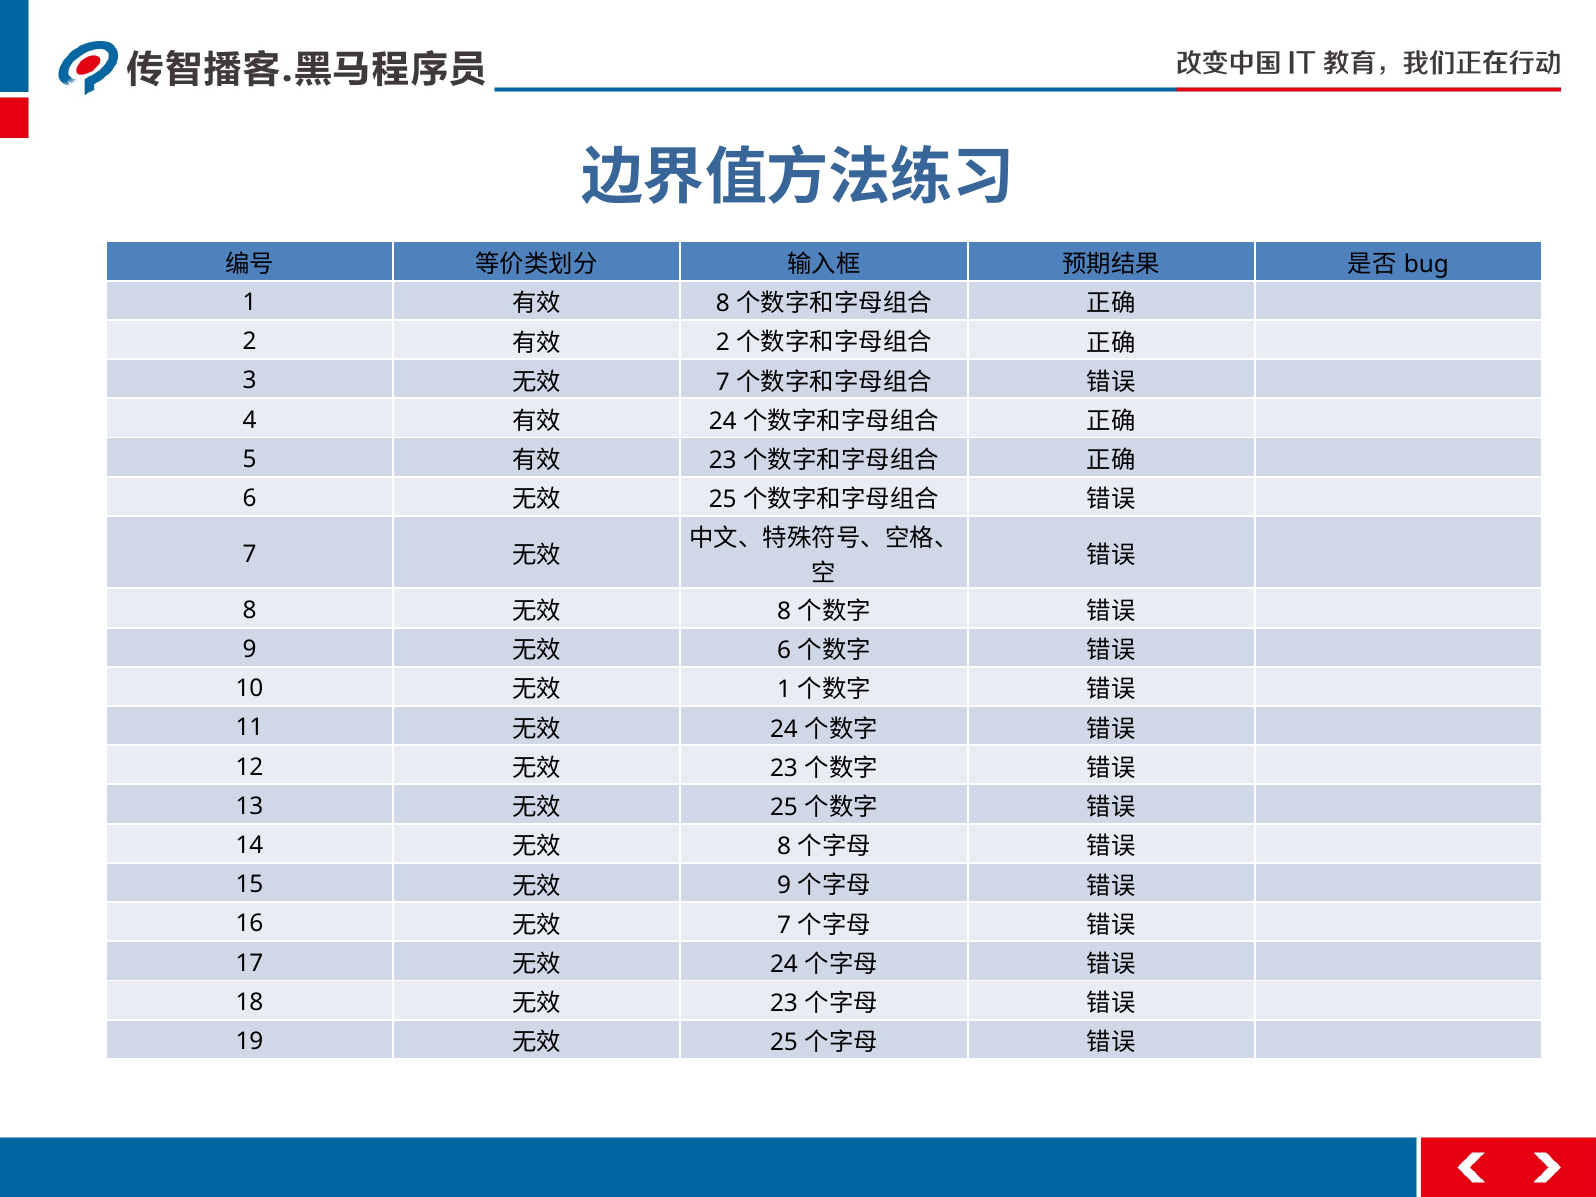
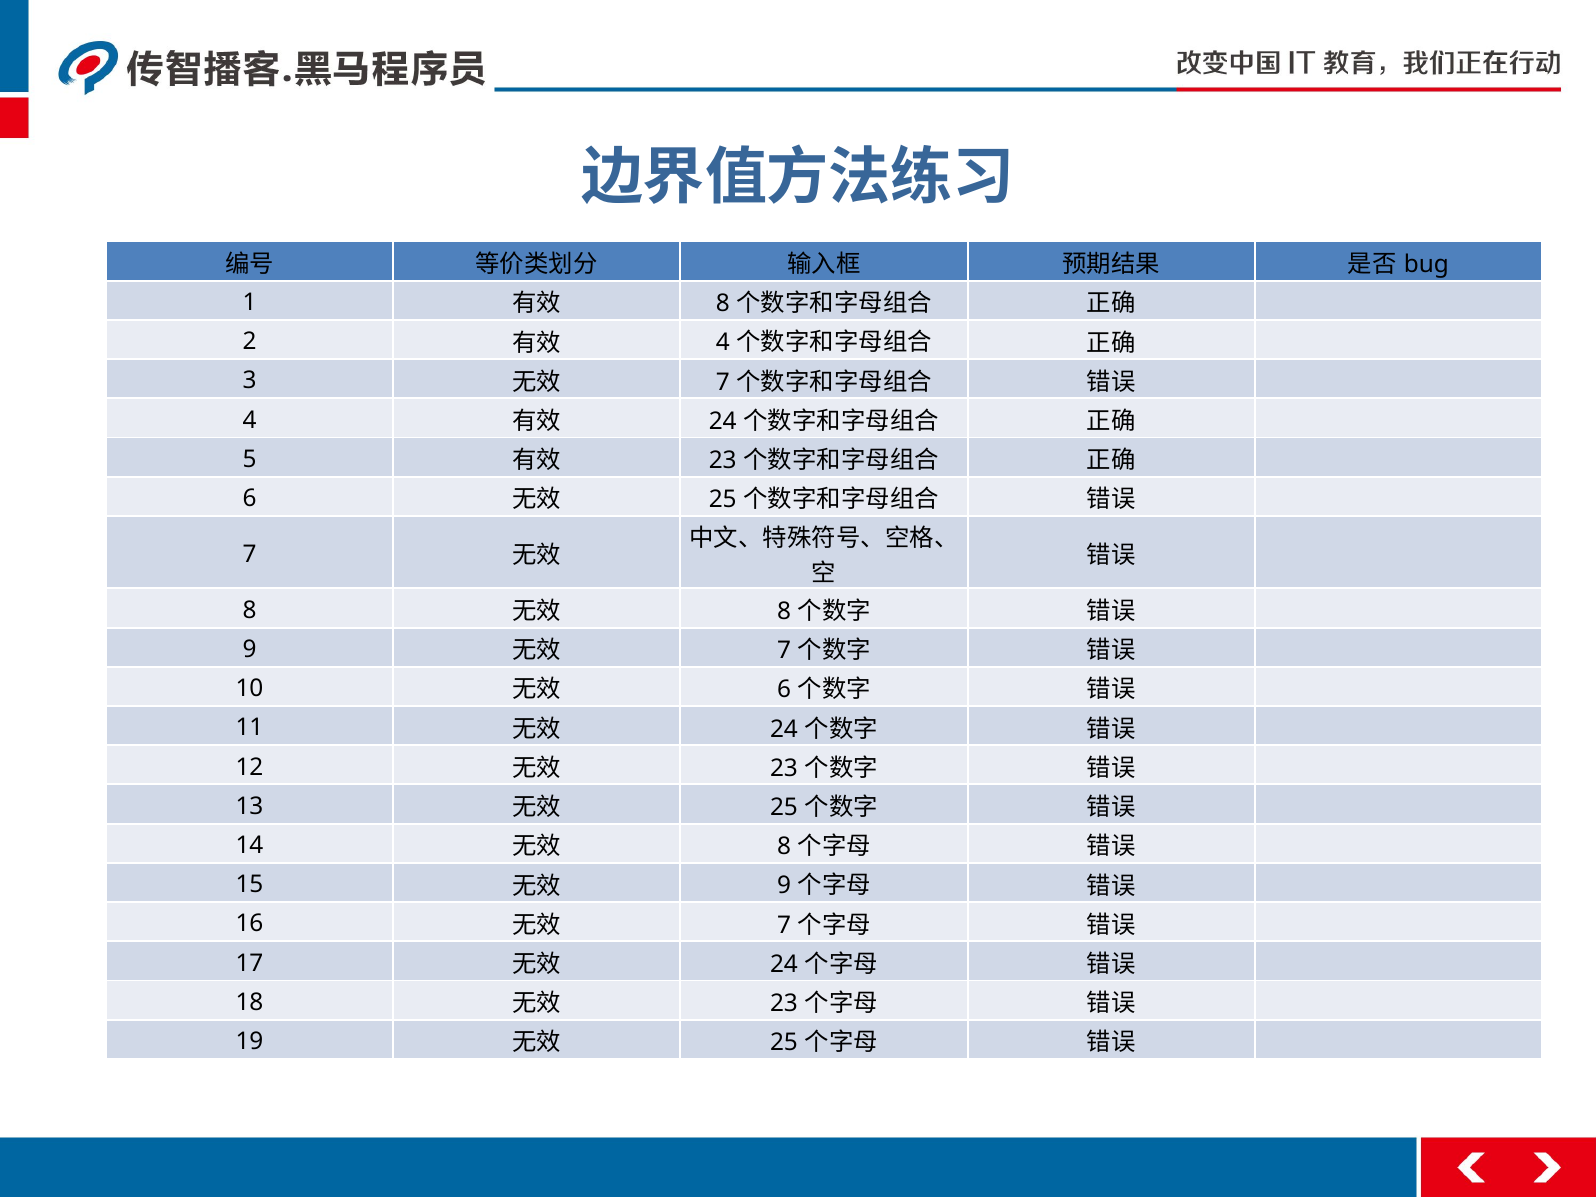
2 at (723, 343): 2 -> 4
6 at (784, 651): 6 -> 7
1 at (784, 690): 1 -> 6
